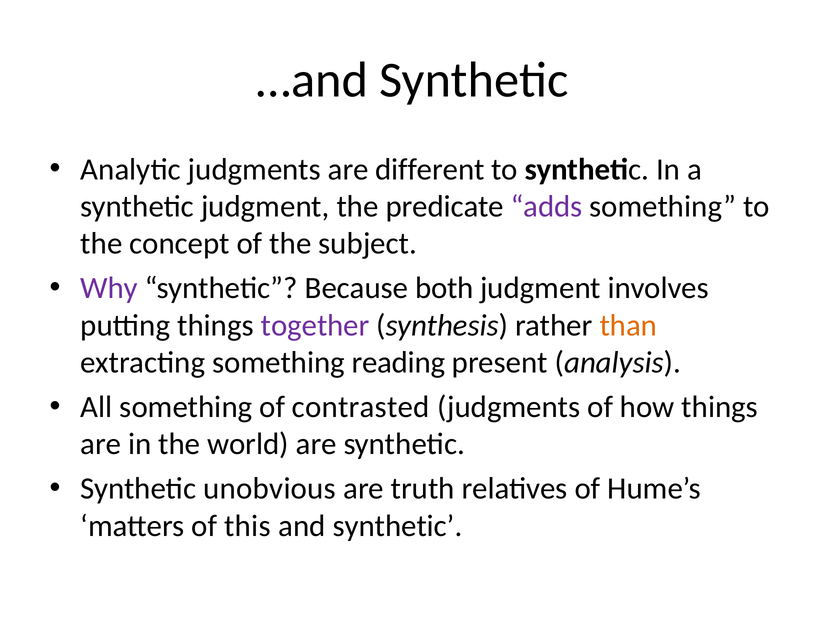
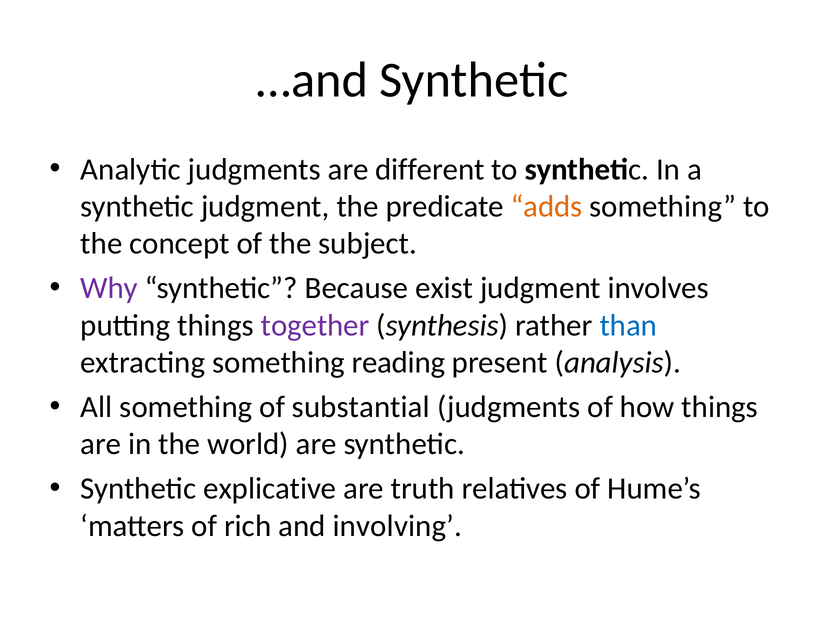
adds colour: purple -> orange
both: both -> exist
than colour: orange -> blue
contrasted: contrasted -> substantial
unobvious: unobvious -> explicative
this: this -> rich
and synthetic: synthetic -> involving
